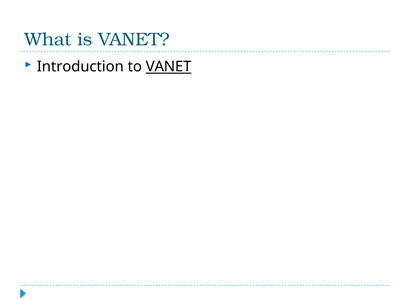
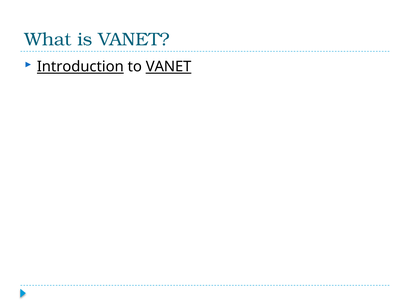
Introduction underline: none -> present
